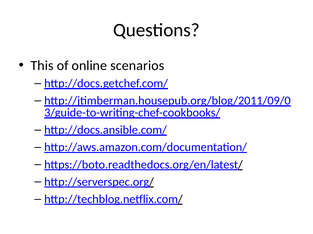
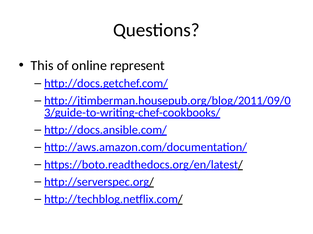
scenarios: scenarios -> represent
